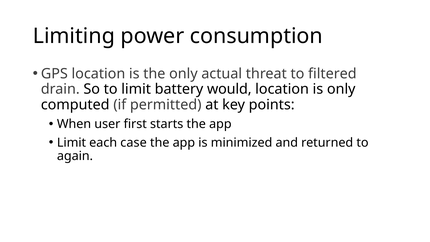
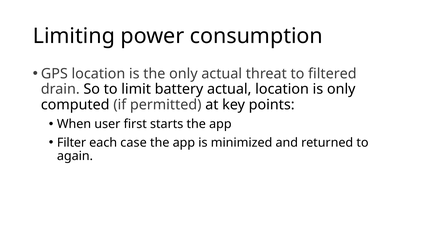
battery would: would -> actual
Limit at (72, 143): Limit -> Filter
